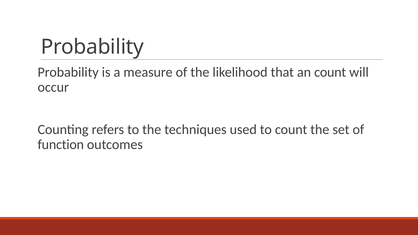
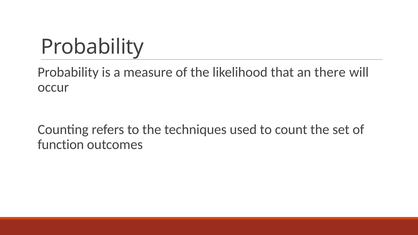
an count: count -> there
